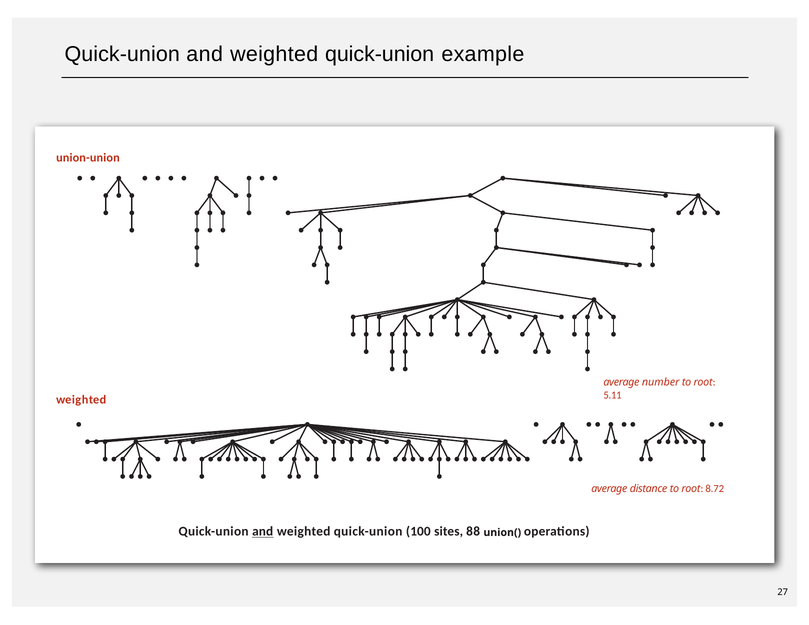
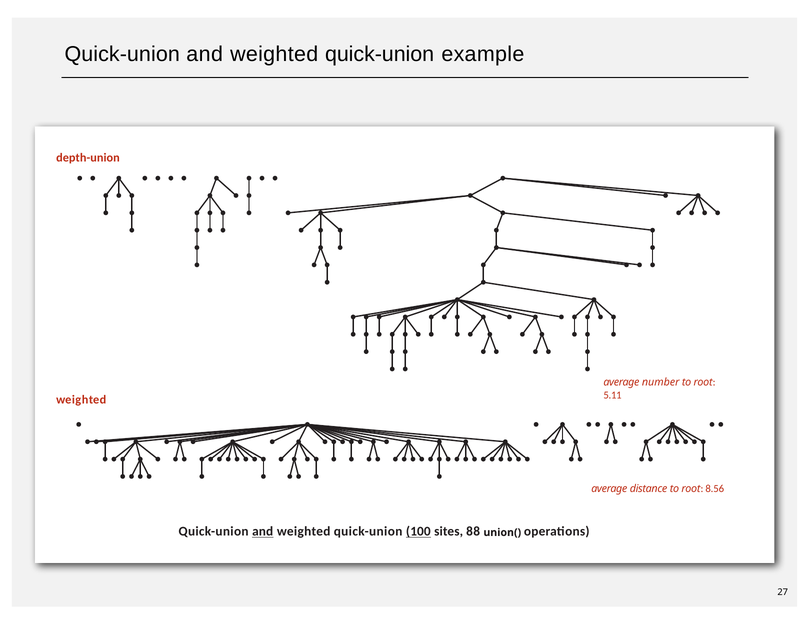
union-union: union-union -> depth-union
8.72: 8.72 -> 8.56
100 underline: none -> present
